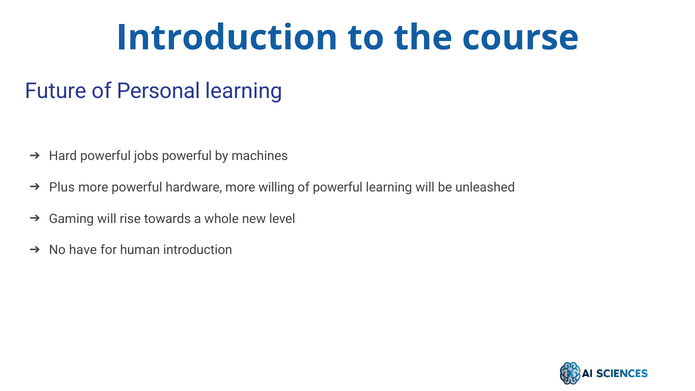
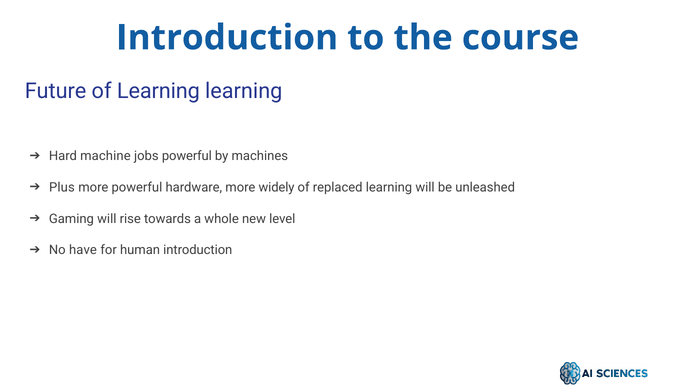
of Personal: Personal -> Learning
Hard powerful: powerful -> machine
willing: willing -> widely
of powerful: powerful -> replaced
